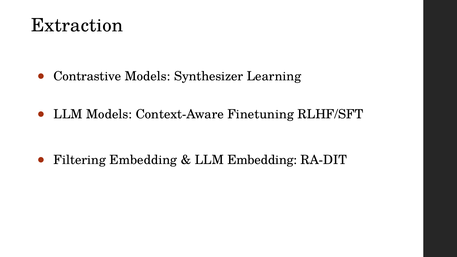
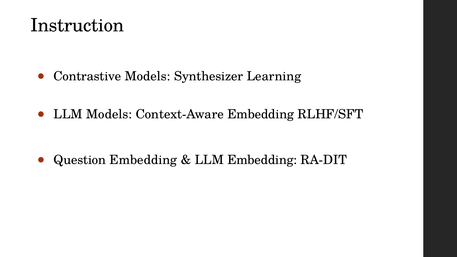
Extraction: Extraction -> Instruction
Context-Aware Finetuning: Finetuning -> Embedding
Filtering: Filtering -> Question
